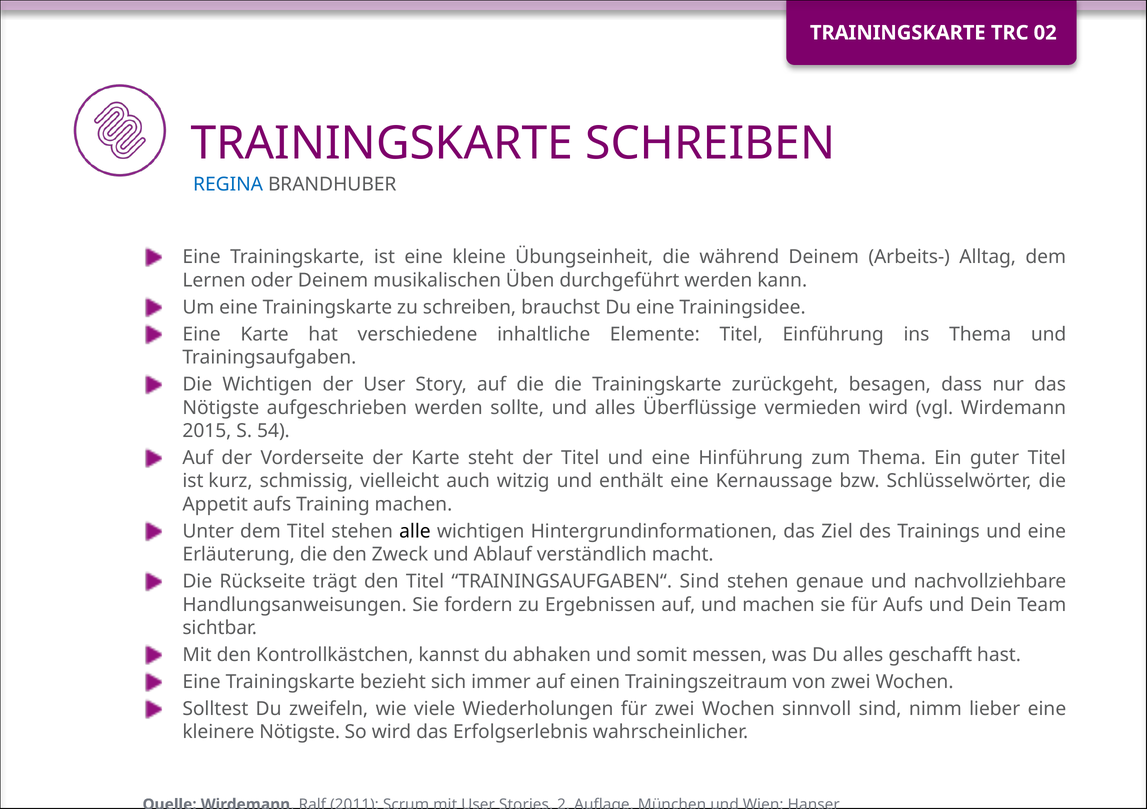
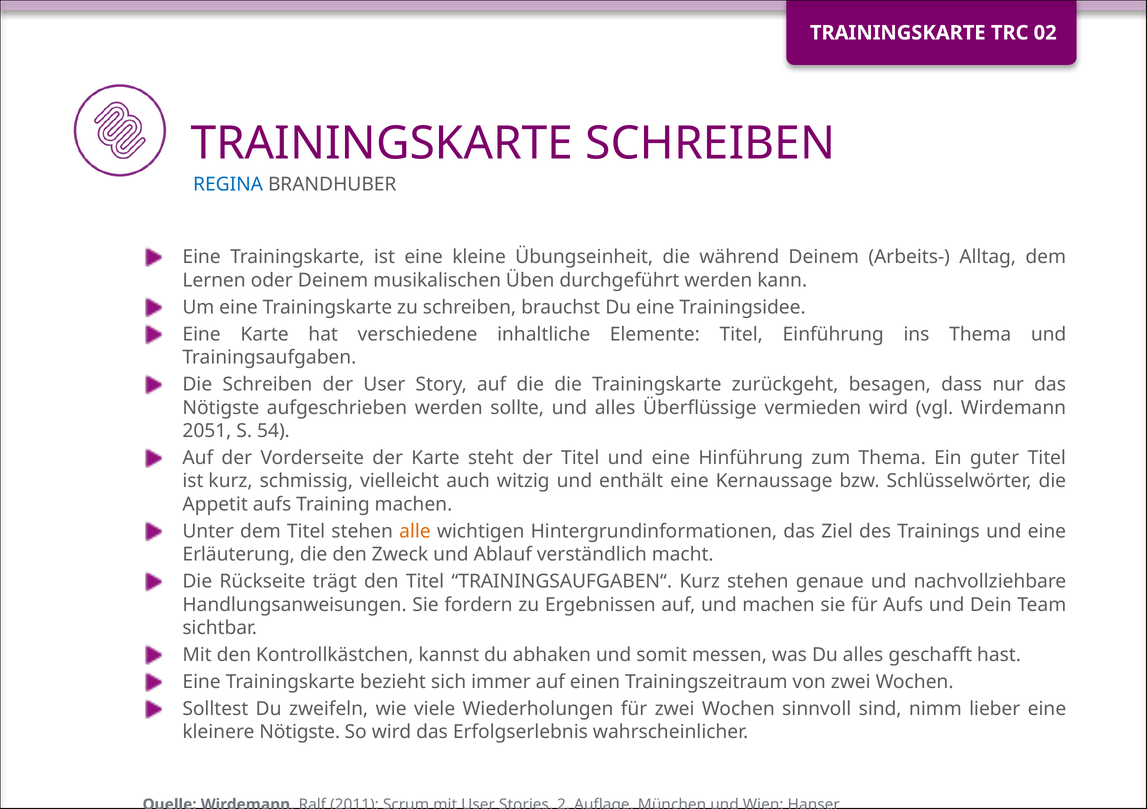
Die Wichtigen: Wichtigen -> Schreiben
2015: 2015 -> 2051
alle colour: black -> orange
TRAININGSAUFGABEN“ Sind: Sind -> Kurz
